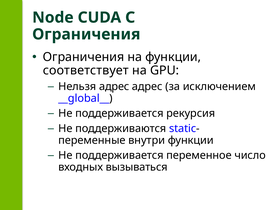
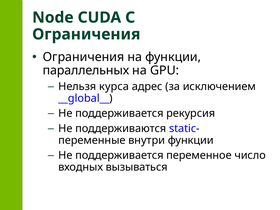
соответствует: соответствует -> параллельных
Нельзя адрес: адрес -> курса
